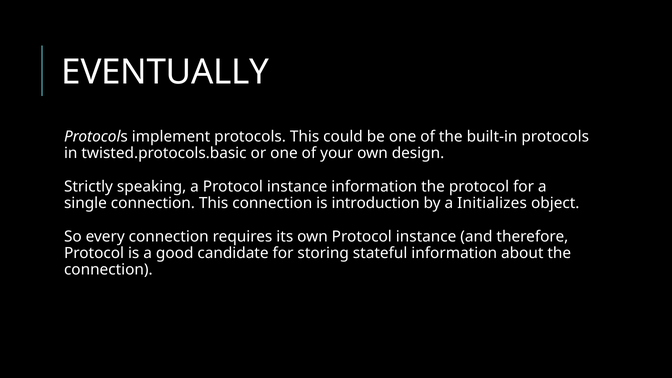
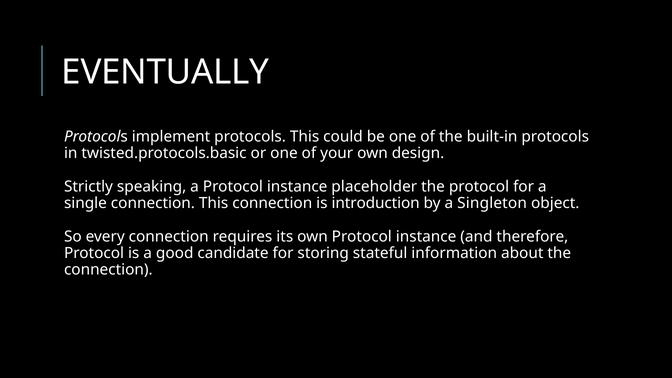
instance information: information -> placeholder
Initializes: Initializes -> Singleton
